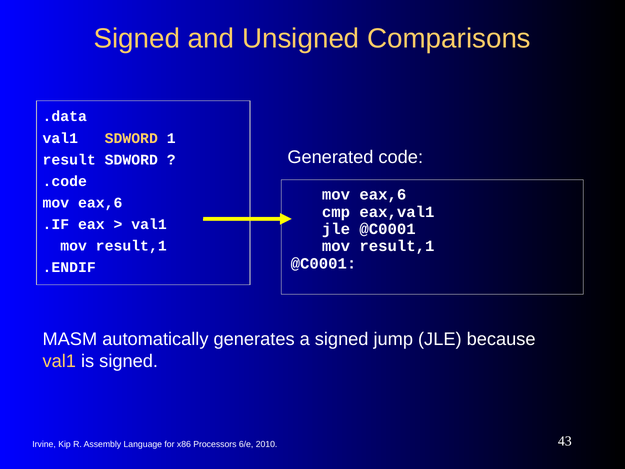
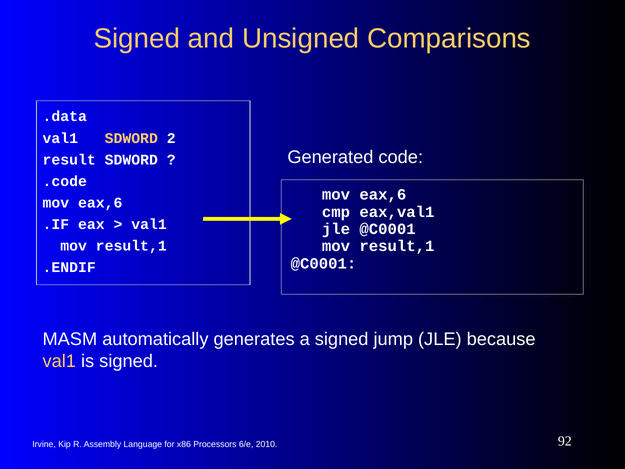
1: 1 -> 2
43: 43 -> 92
